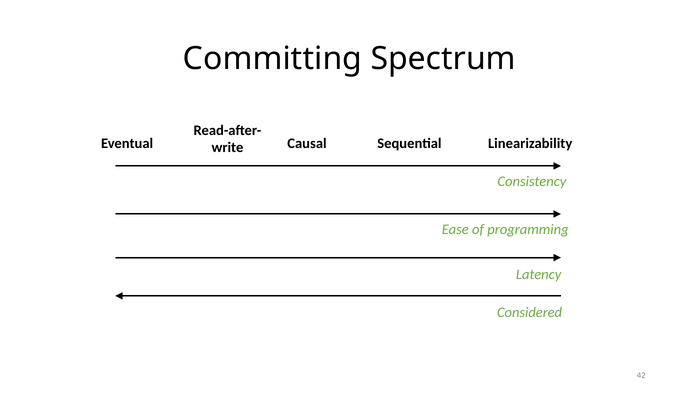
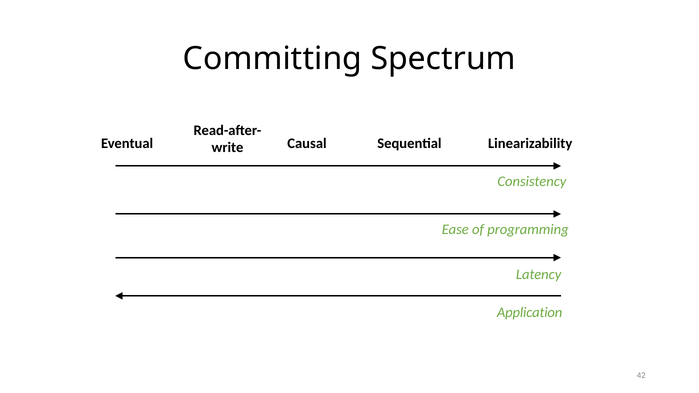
Considered: Considered -> Application
